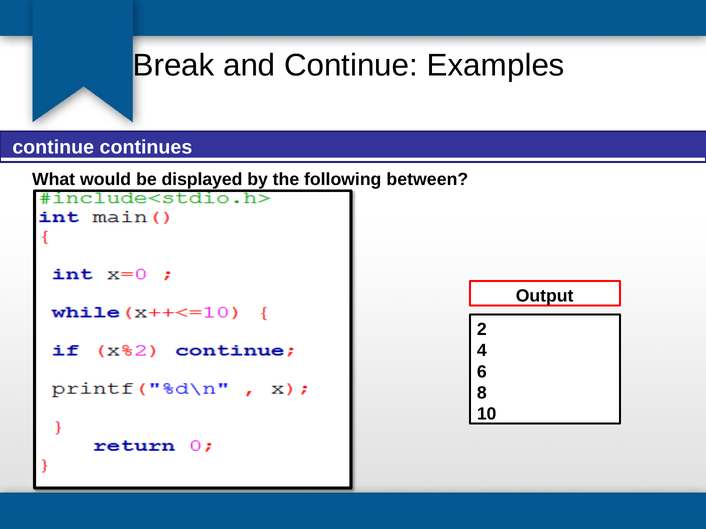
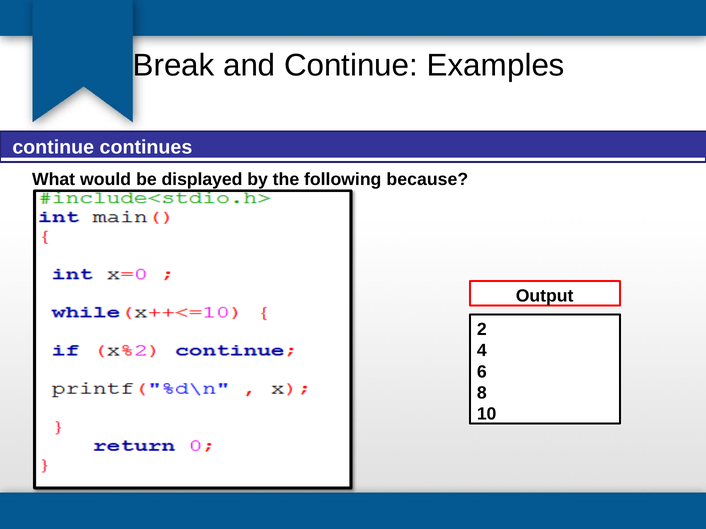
between: between -> because
